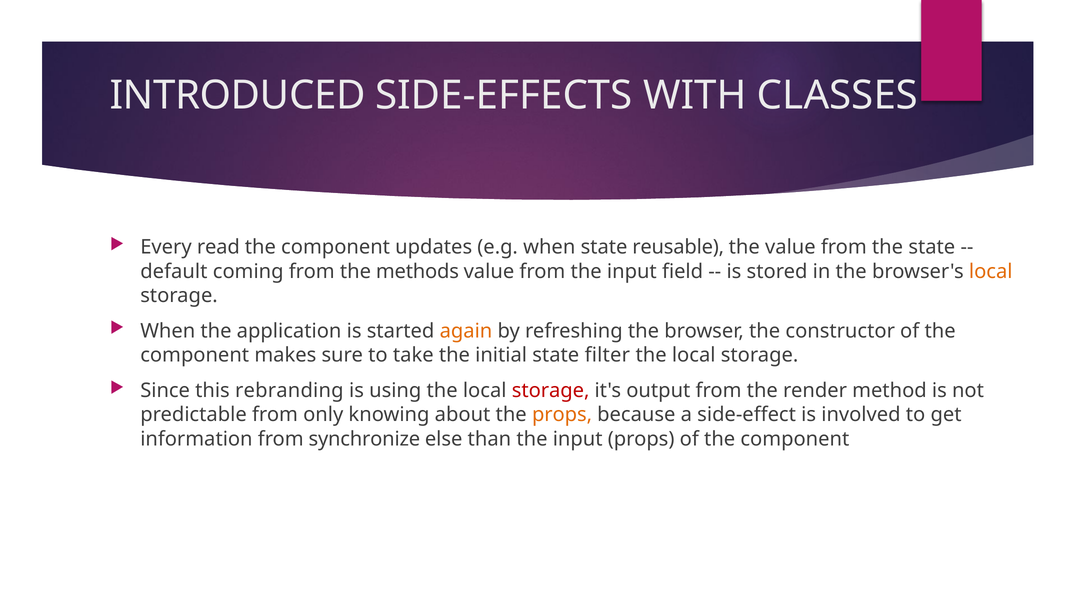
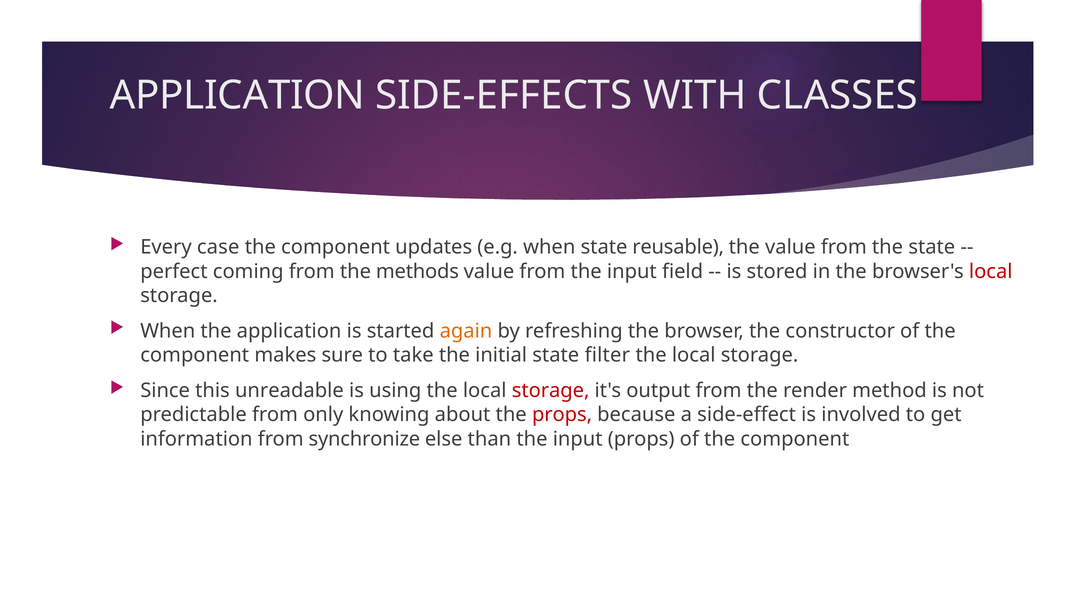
INTRODUCED at (238, 96): INTRODUCED -> APPLICATION
read: read -> case
default: default -> perfect
local at (991, 272) colour: orange -> red
rebranding: rebranding -> unreadable
props at (562, 415) colour: orange -> red
